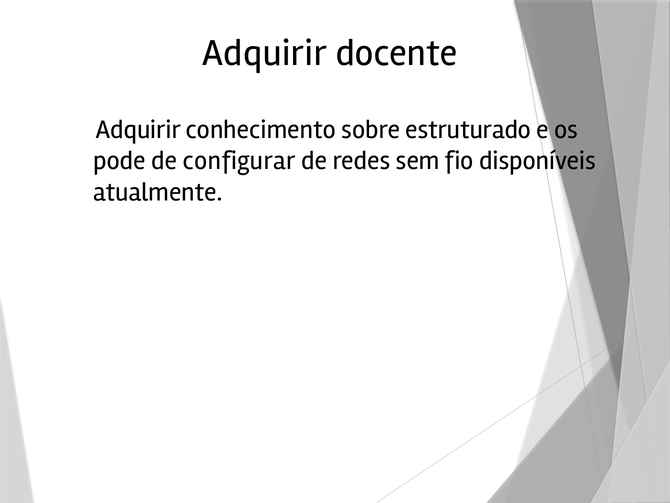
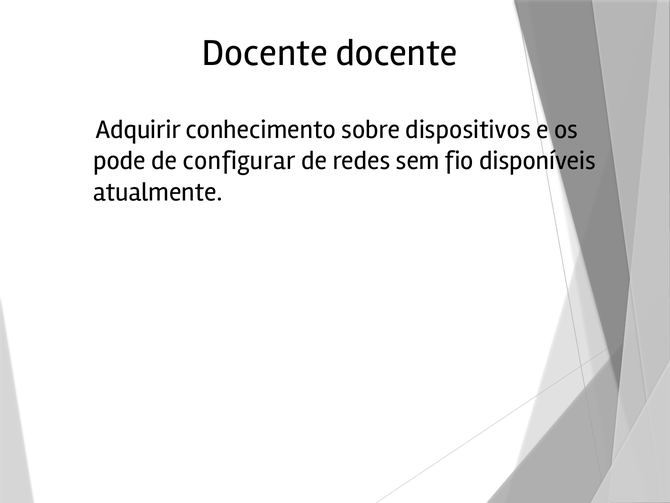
Adquirir at (265, 53): Adquirir -> Docente
estruturado: estruturado -> dispositivos
